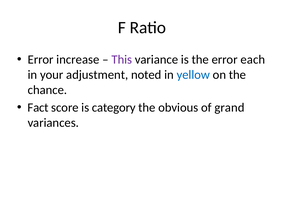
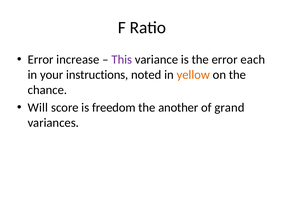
adjustment: adjustment -> instructions
yellow colour: blue -> orange
Fact: Fact -> Will
category: category -> freedom
obvious: obvious -> another
